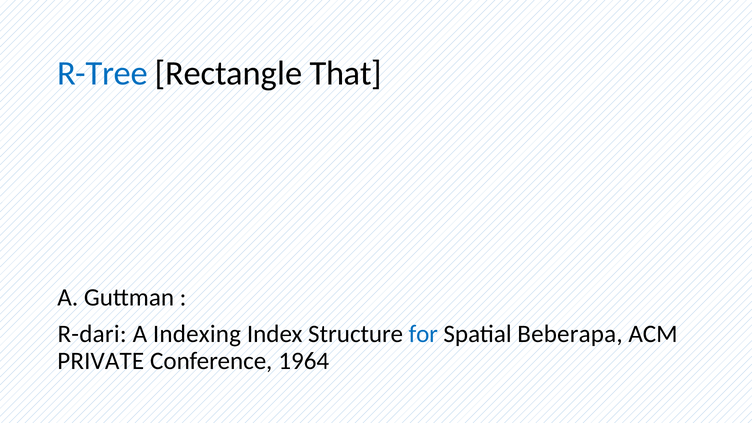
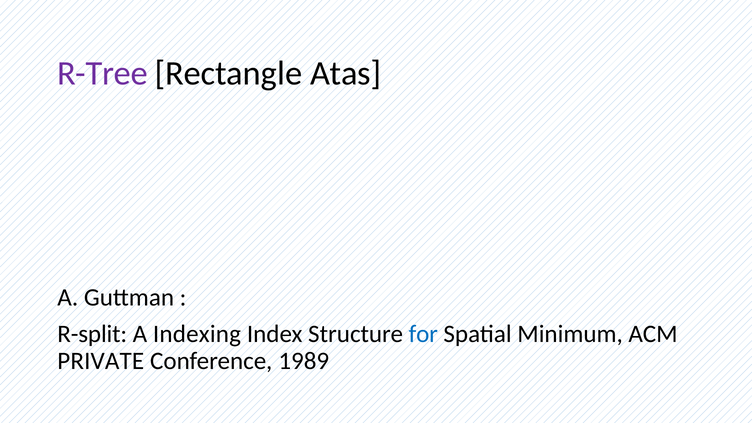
R-Tree colour: blue -> purple
That: That -> Atas
R-dari: R-dari -> R-split
Beberapa: Beberapa -> Minimum
1964: 1964 -> 1989
